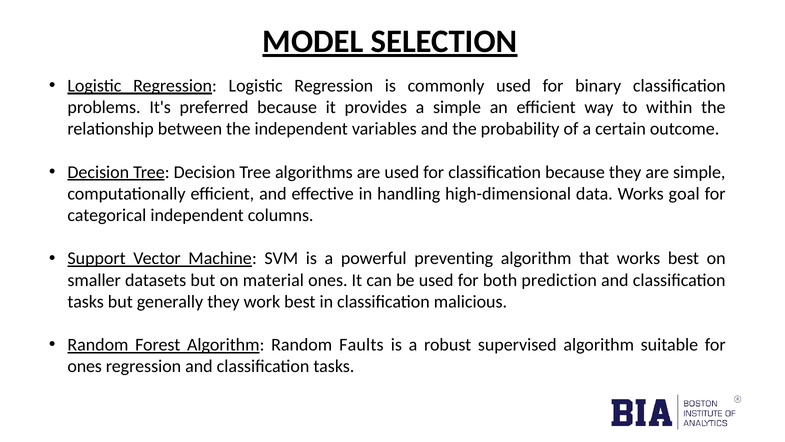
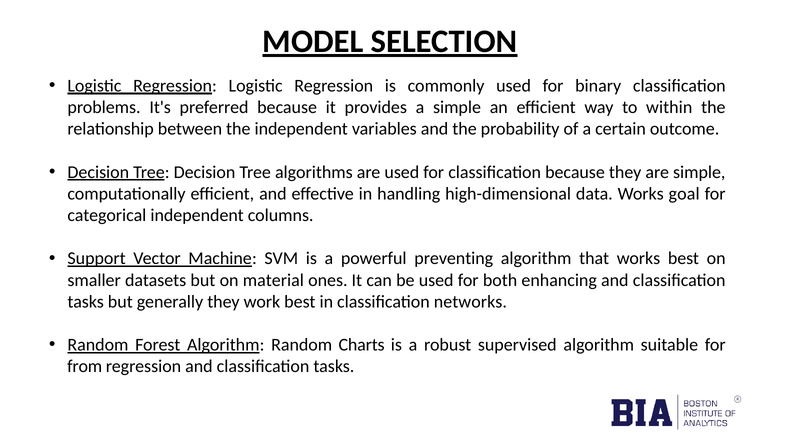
prediction: prediction -> enhancing
malicious: malicious -> networks
Faults: Faults -> Charts
ones at (85, 366): ones -> from
